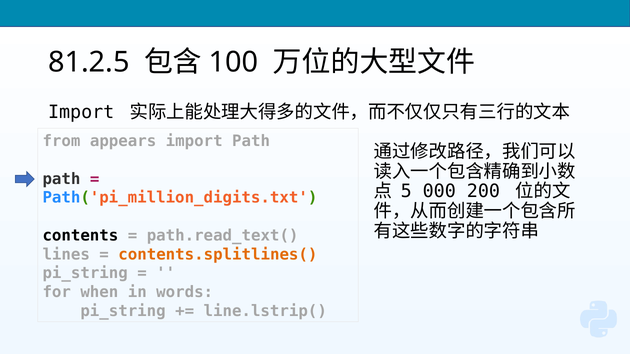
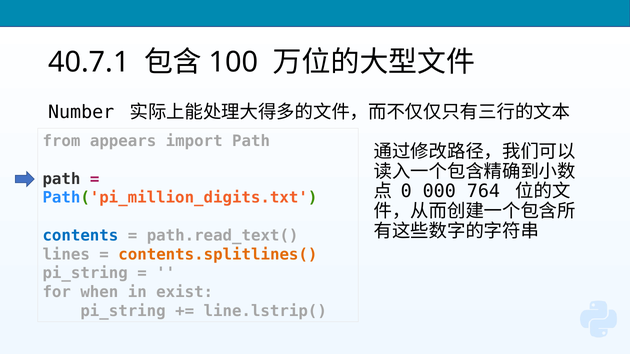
81.2.5: 81.2.5 -> 40.7.1
Import at (81, 112): Import -> Number
5: 5 -> 0
200: 200 -> 764
contents colour: black -> blue
words: words -> exist
